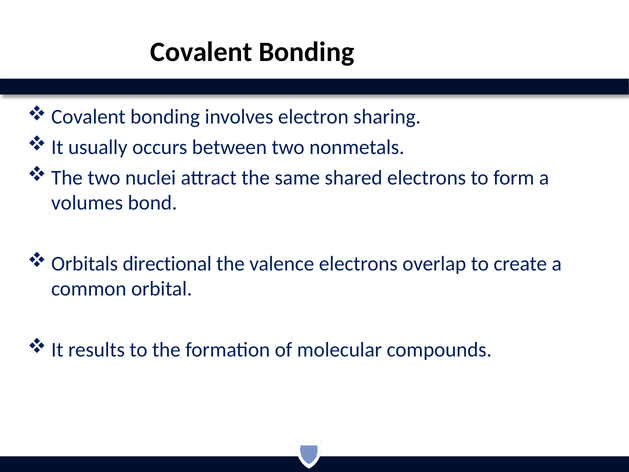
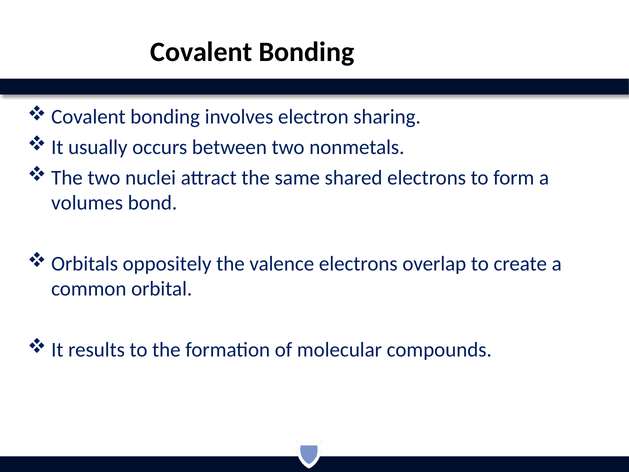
directional: directional -> oppositely
